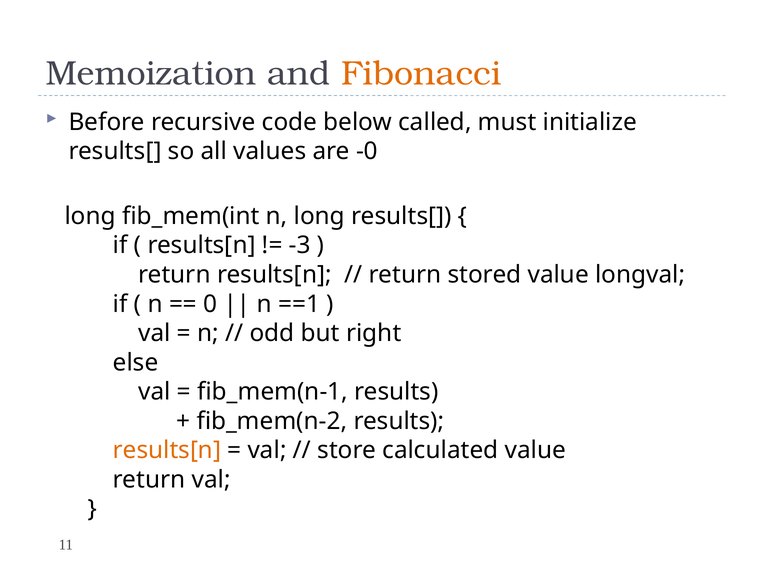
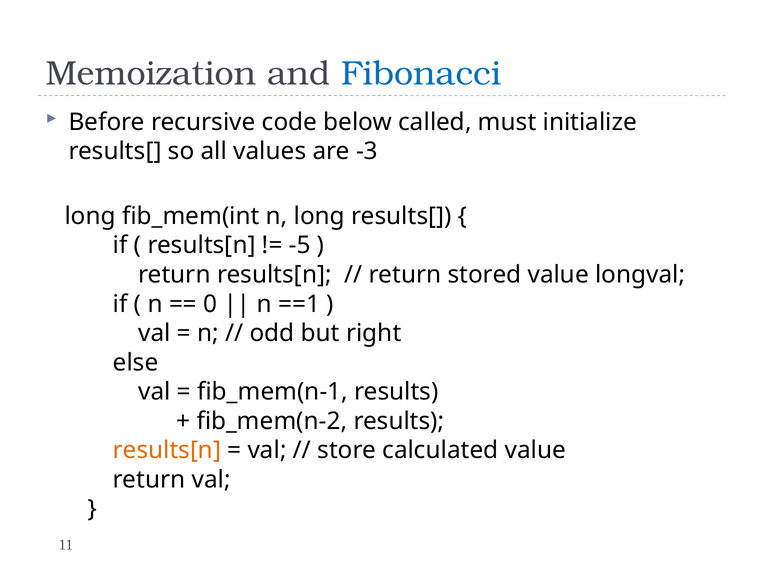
Fibonacci colour: orange -> blue
-0: -0 -> -3
-3: -3 -> -5
